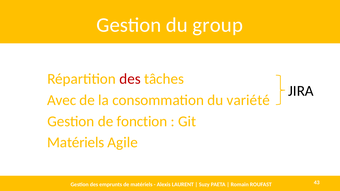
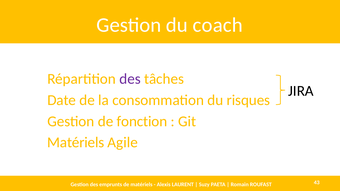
group: group -> coach
des at (130, 79) colour: red -> purple
Avec: Avec -> Date
variété: variété -> risques
